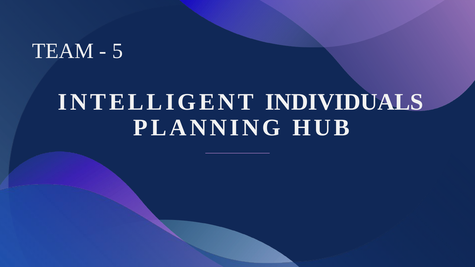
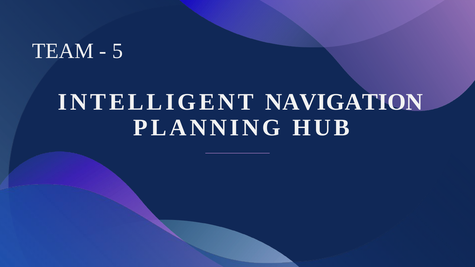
INDIVIDUALS: INDIVIDUALS -> NAVIGATION
